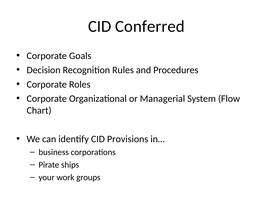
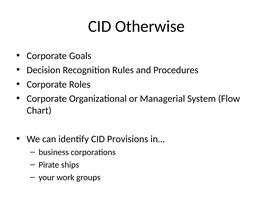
Conferred: Conferred -> Otherwise
